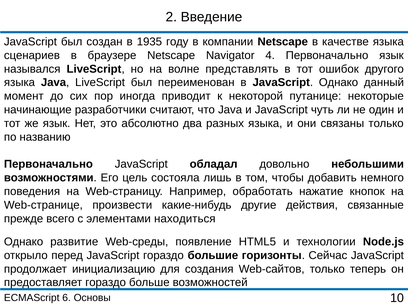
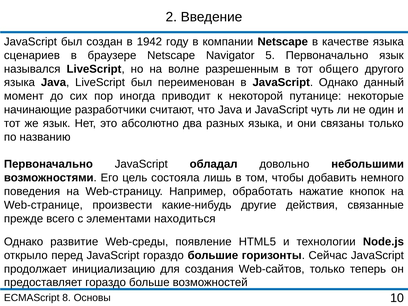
1935: 1935 -> 1942
4: 4 -> 5
представлять: представлять -> разрешенным
ошибок: ошибок -> общего
6: 6 -> 8
